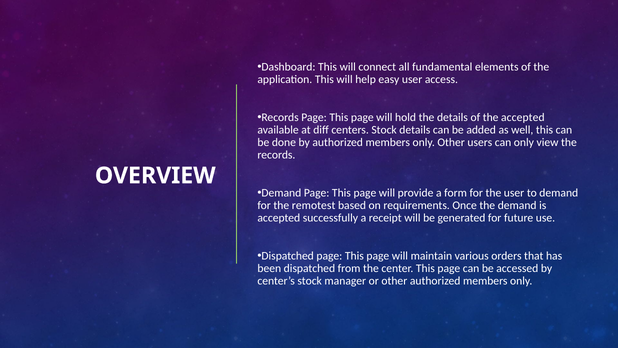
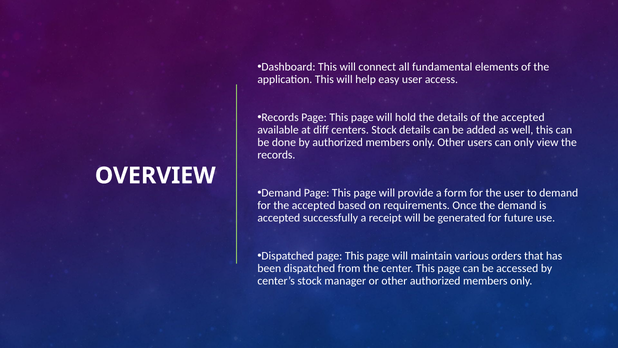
for the remotest: remotest -> accepted
